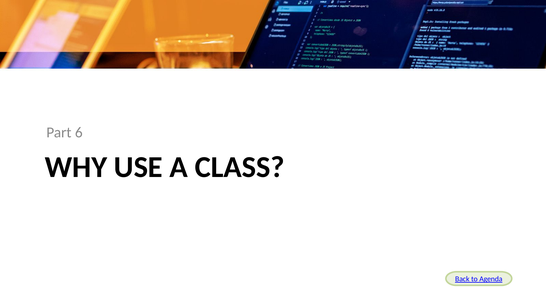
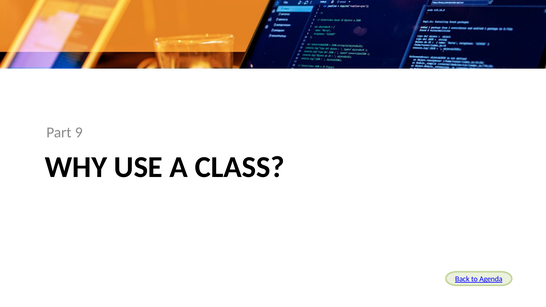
6: 6 -> 9
